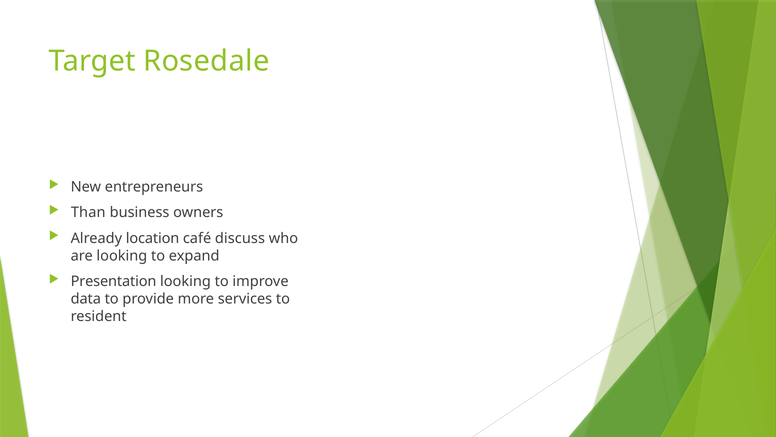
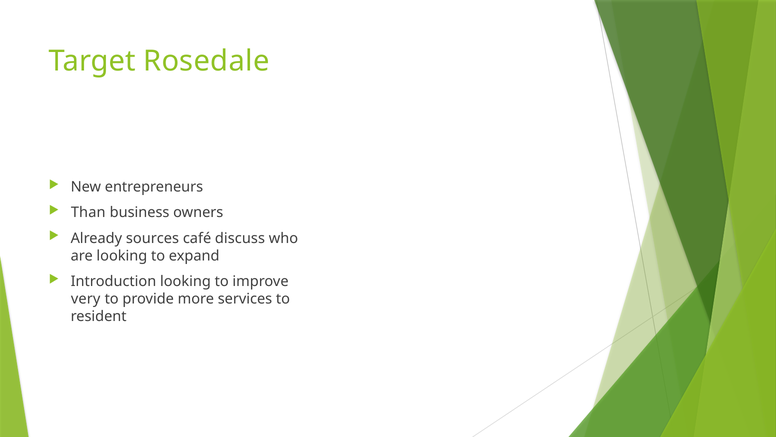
location: location -> sources
Presentation: Presentation -> Introduction
data: data -> very
